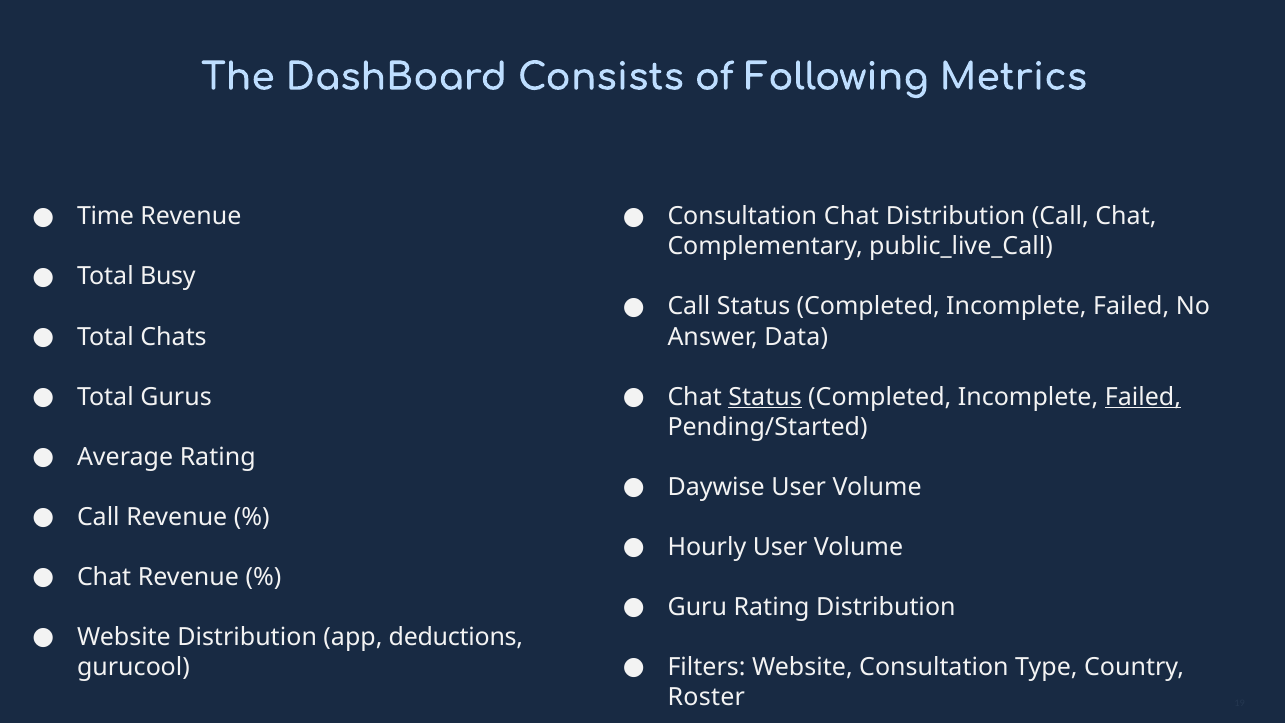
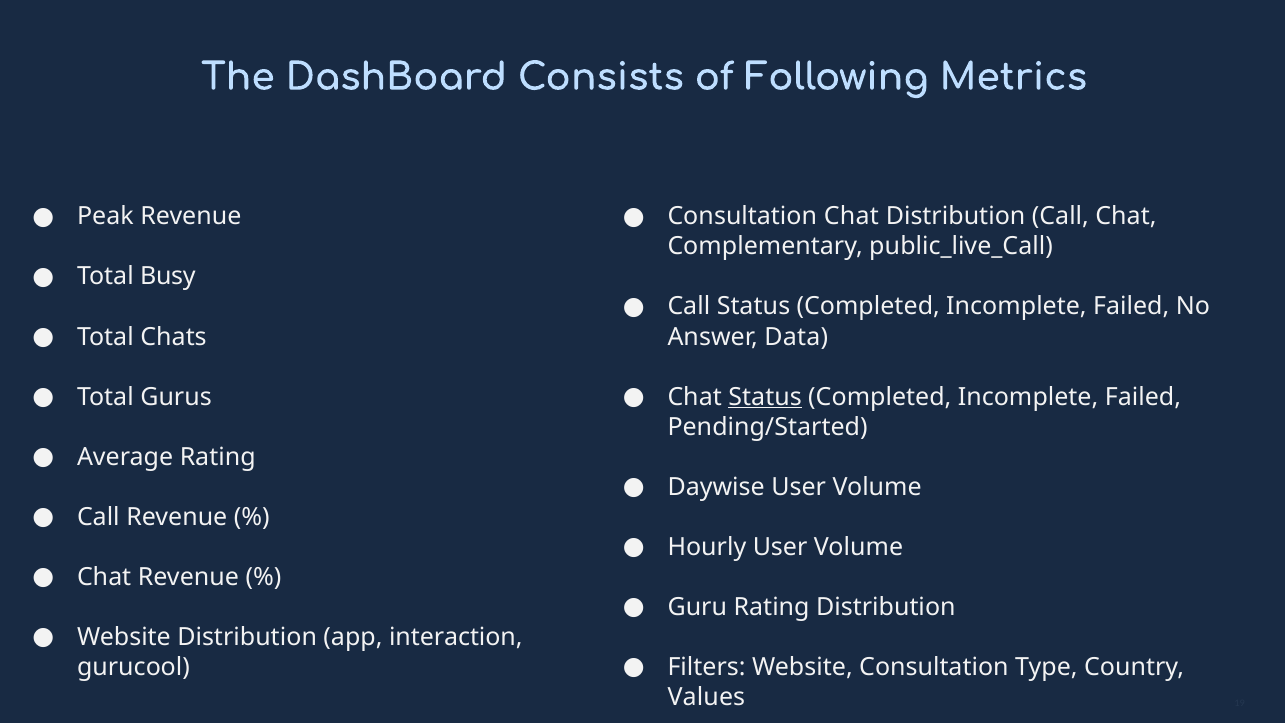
Time: Time -> Peak
Failed at (1143, 397) underline: present -> none
deductions: deductions -> interaction
Roster: Roster -> Values
